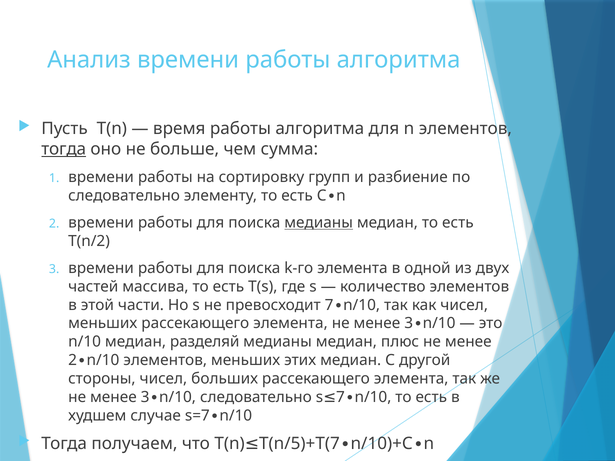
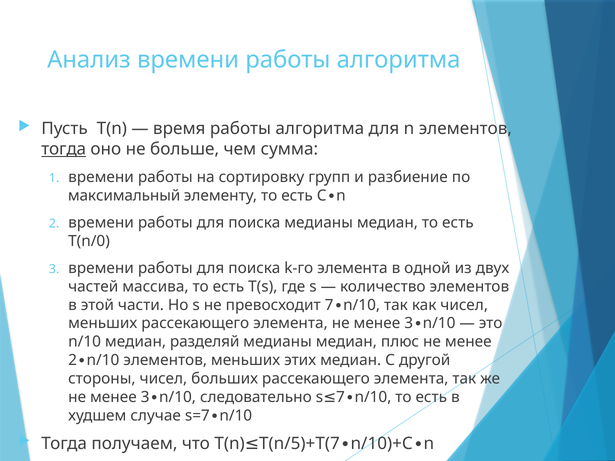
следовательно at (124, 196): следовательно -> максимальный
медианы at (319, 223) underline: present -> none
T(n/2: T(n/2 -> T(n/0
